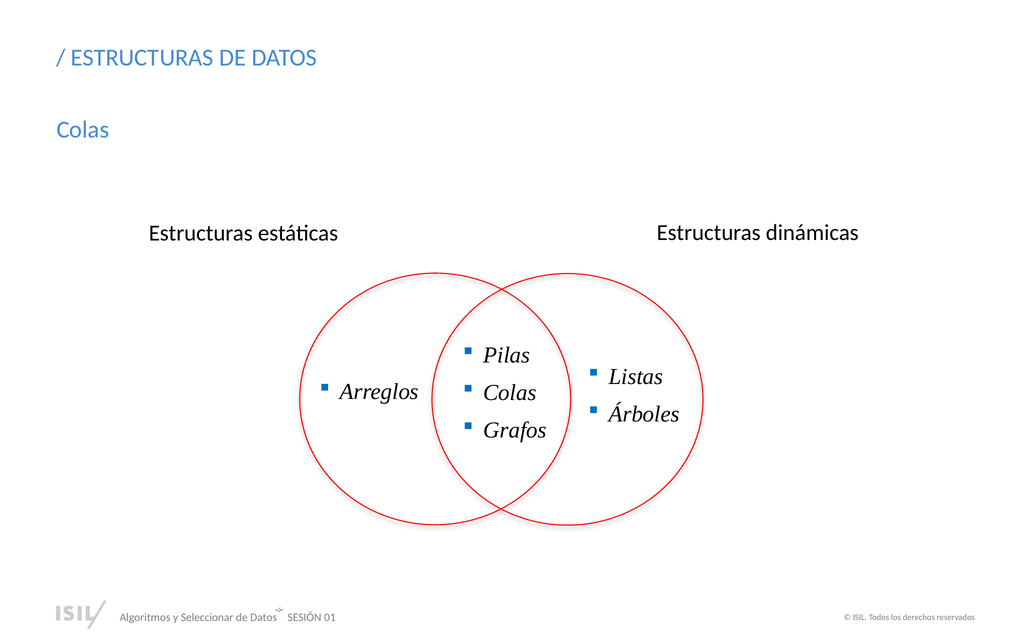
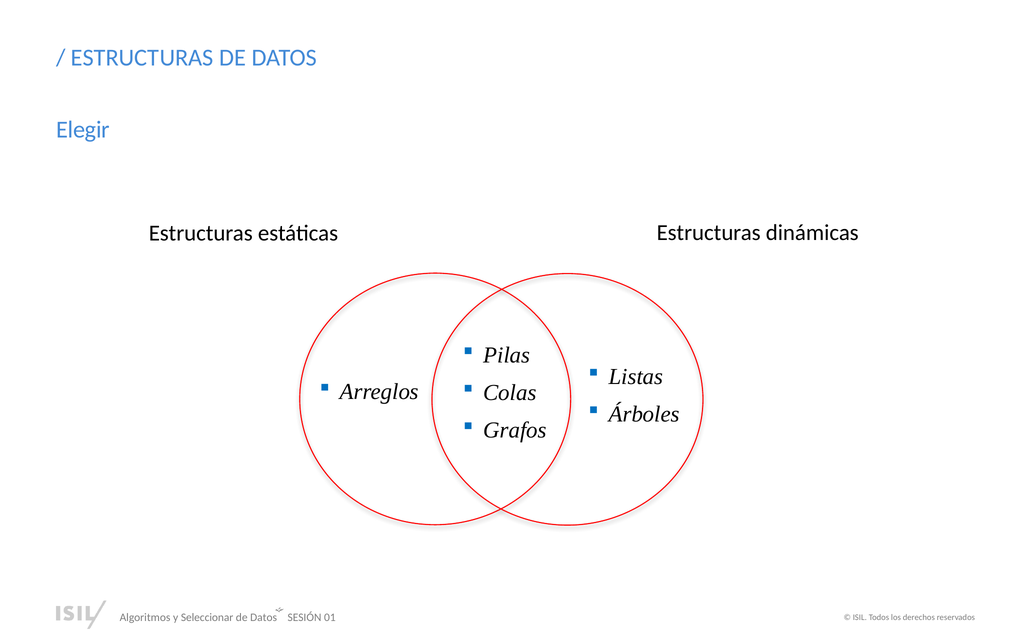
Colas at (83, 130): Colas -> Elegir
